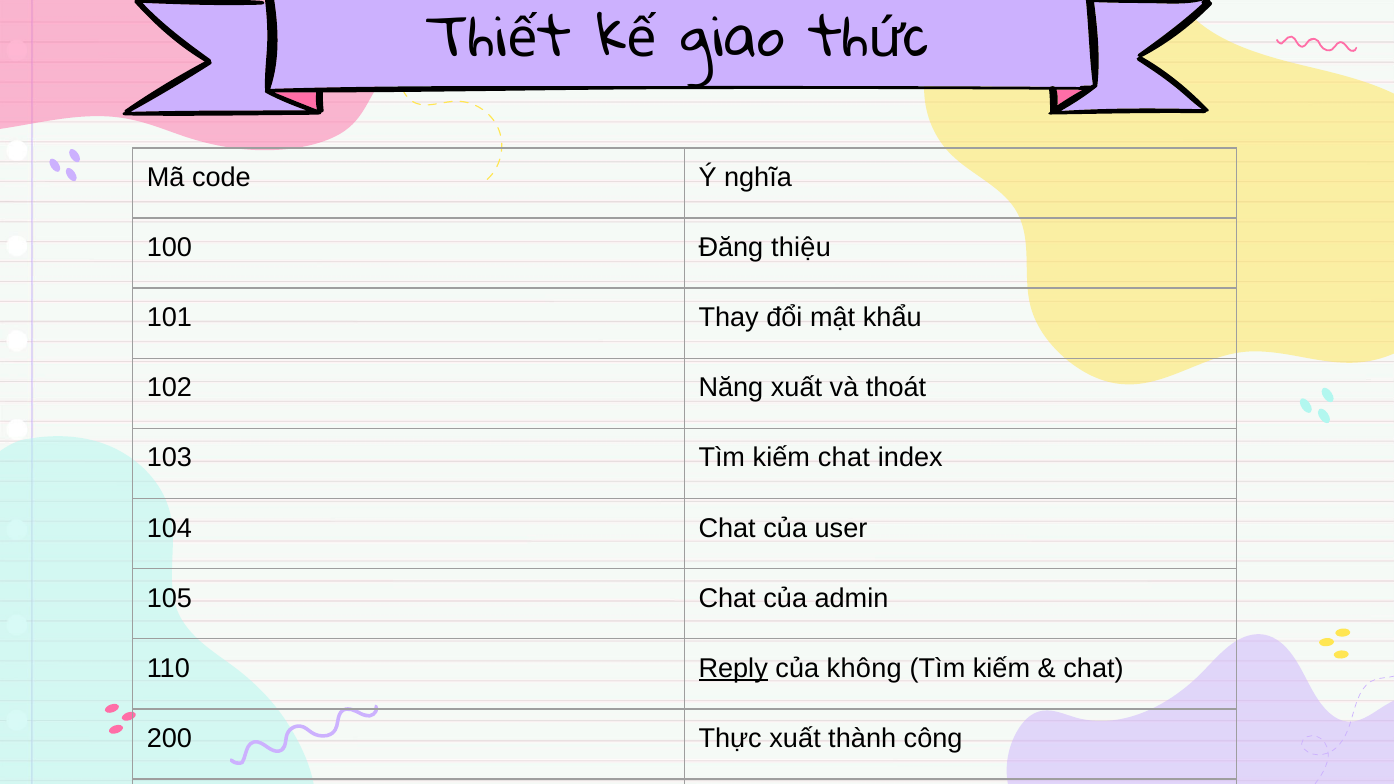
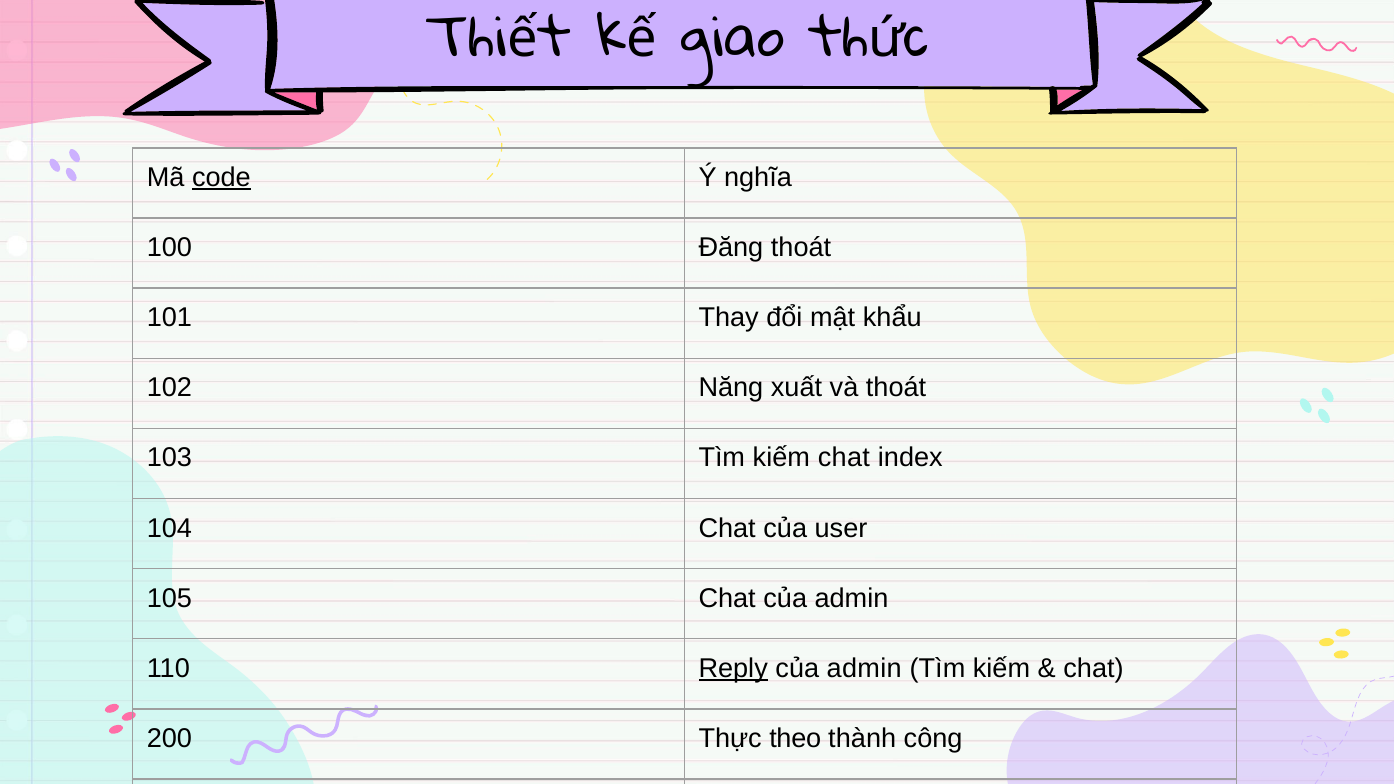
code underline: none -> present
Đăng thiệu: thiệu -> thoát
không at (864, 668): không -> admin
Thực xuất: xuất -> theo
